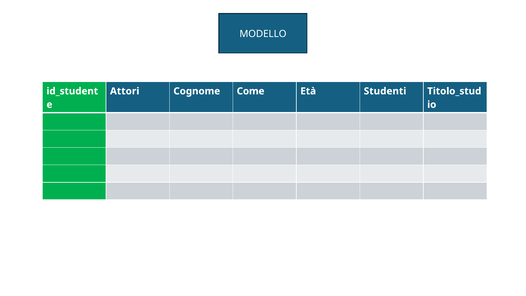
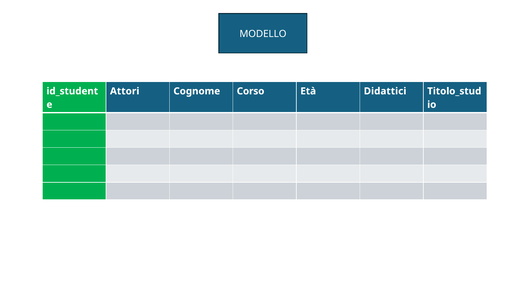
Come: Come -> Corso
Studenti: Studenti -> Didattici
